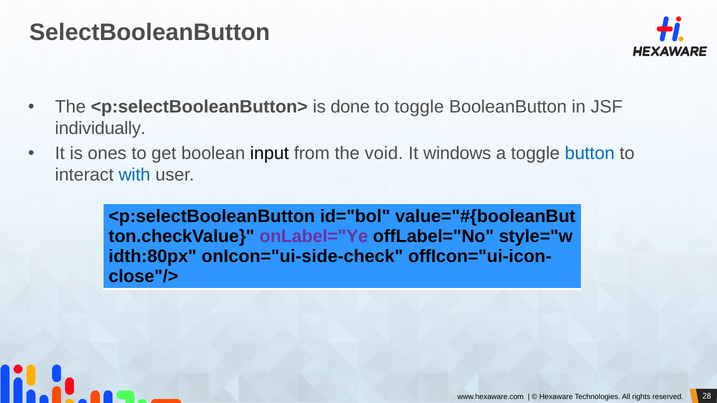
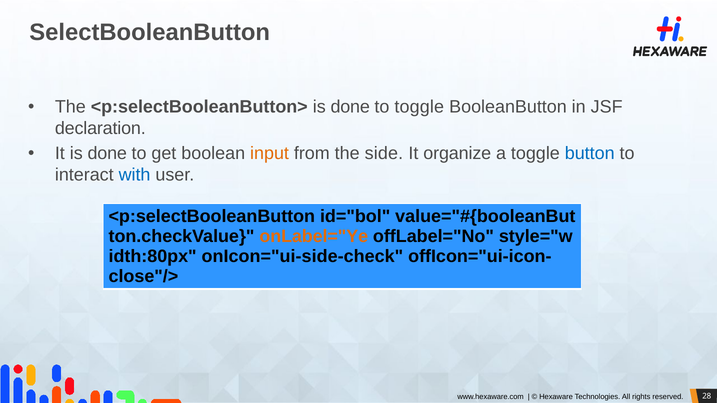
individually: individually -> declaration
It is ones: ones -> done
input colour: black -> orange
void: void -> side
windows: windows -> organize
onLabel="Ye colour: purple -> orange
